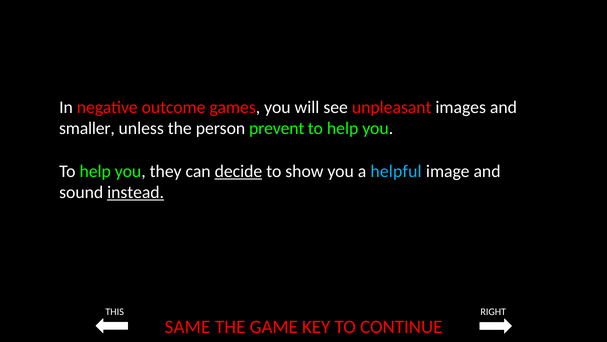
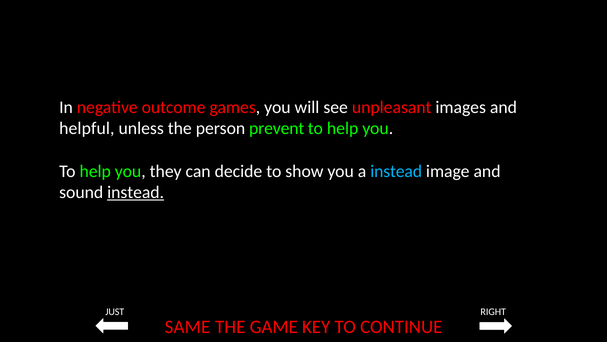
smaller: smaller -> helpful
decide underline: present -> none
a helpful: helpful -> instead
THIS: THIS -> JUST
